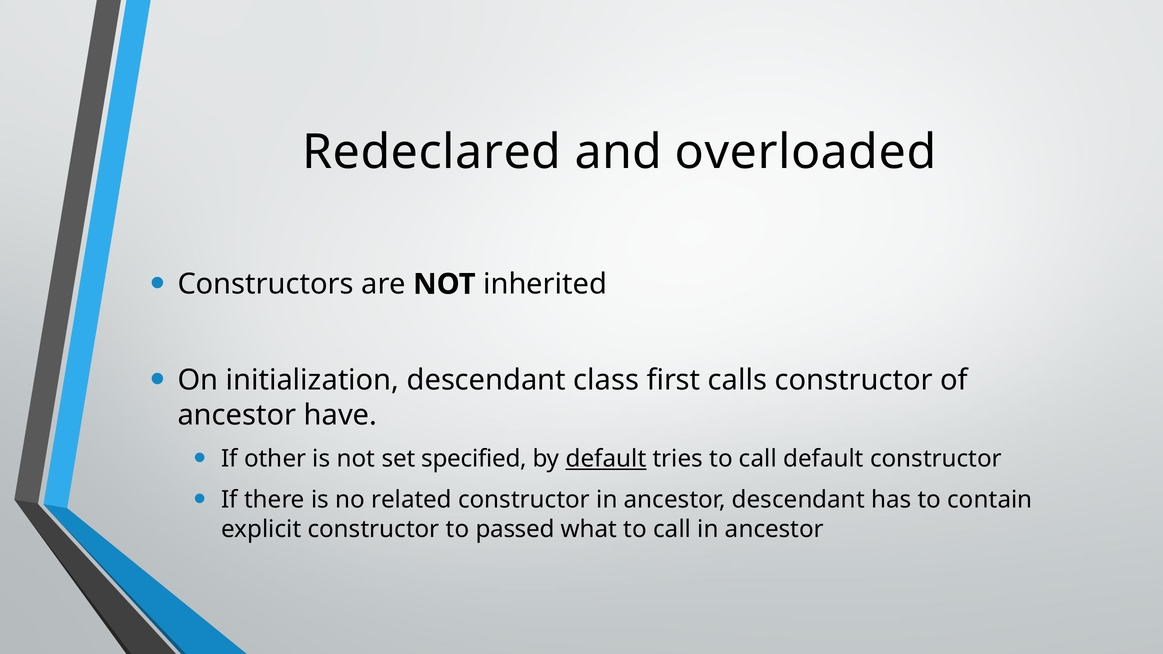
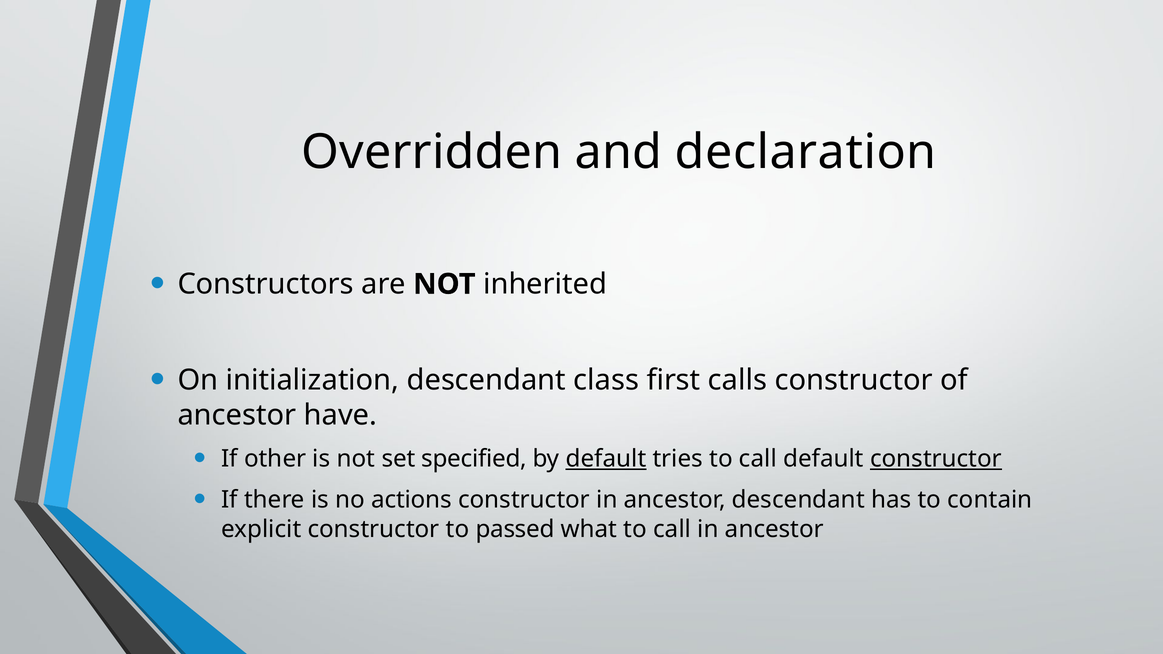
Redeclared: Redeclared -> Overridden
overloaded: overloaded -> declaration
constructor at (936, 459) underline: none -> present
related: related -> actions
